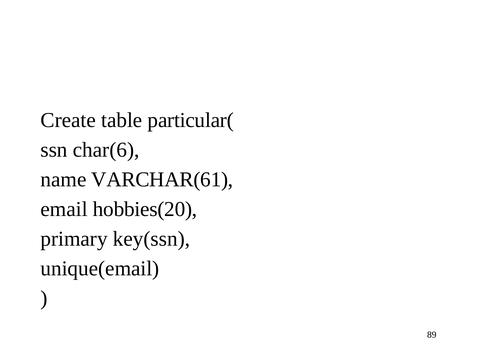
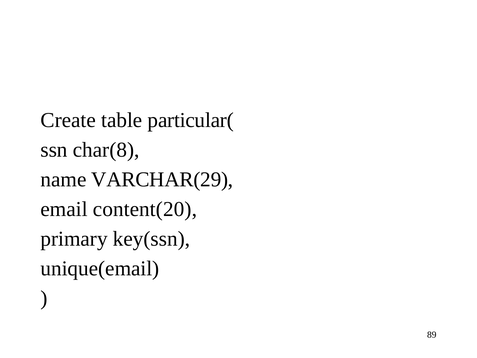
char(6: char(6 -> char(8
VARCHAR(61: VARCHAR(61 -> VARCHAR(29
hobbies(20: hobbies(20 -> content(20
